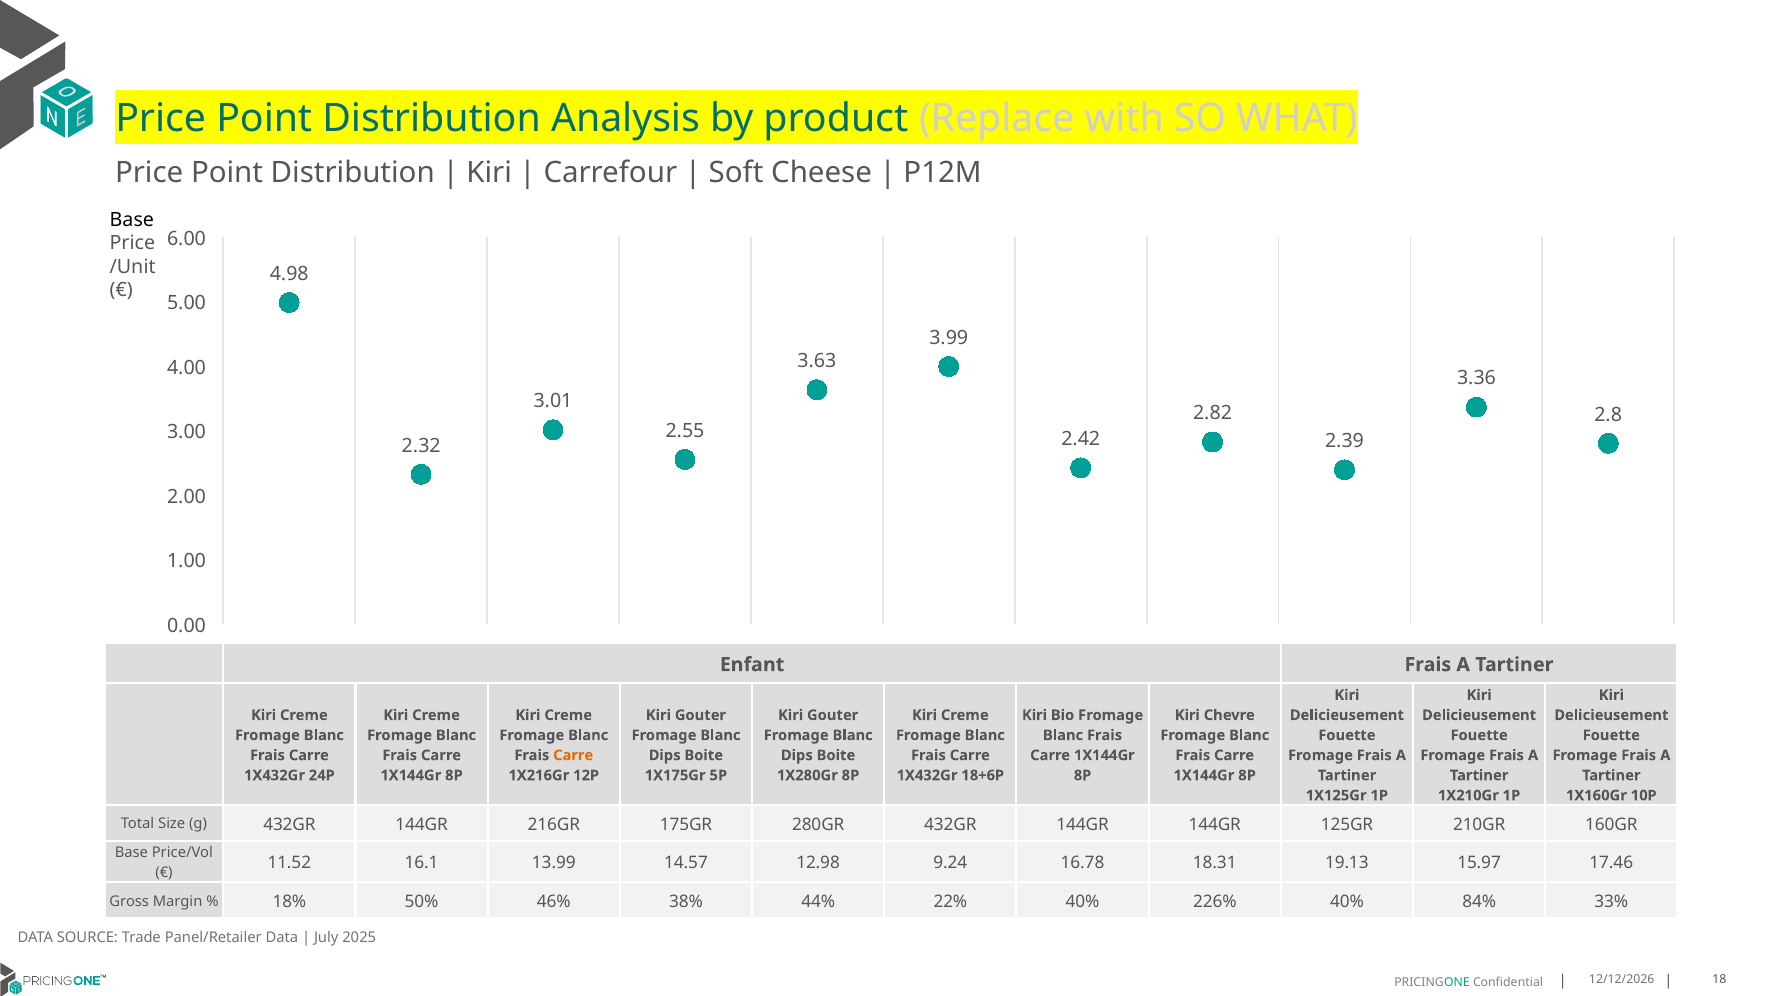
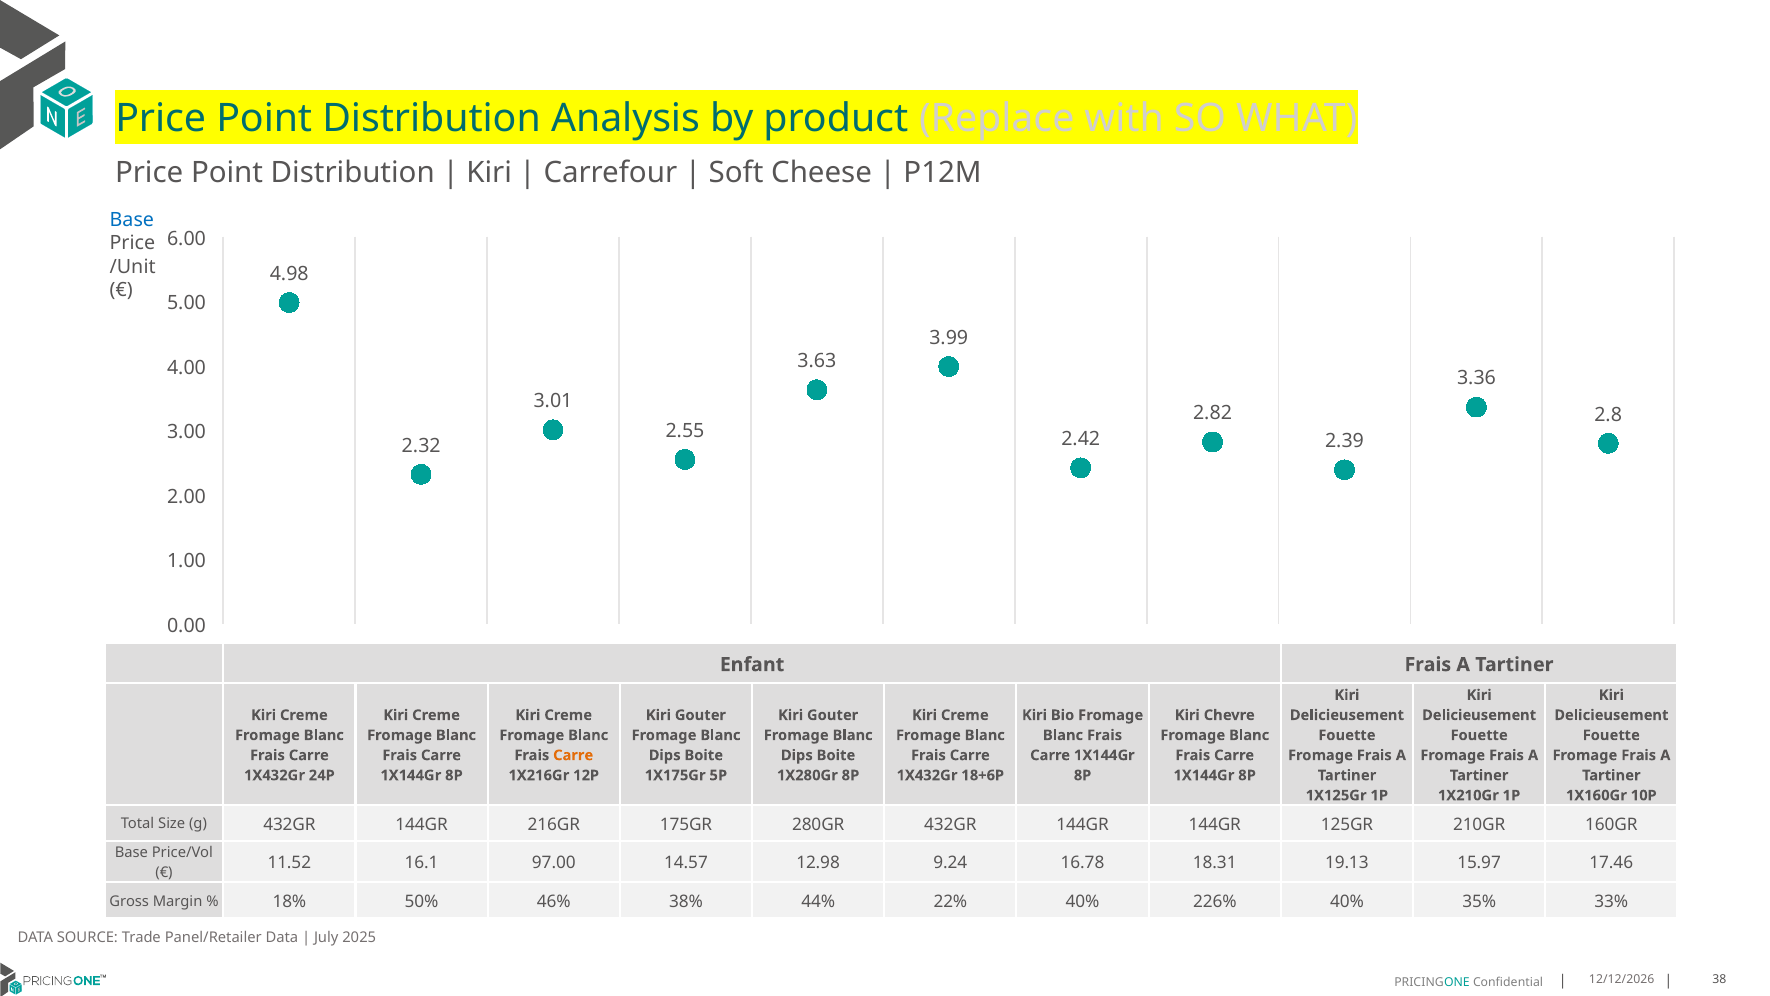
Base at (132, 220) colour: black -> blue
13.99: 13.99 -> 97.00
84%: 84% -> 35%
18: 18 -> 38
